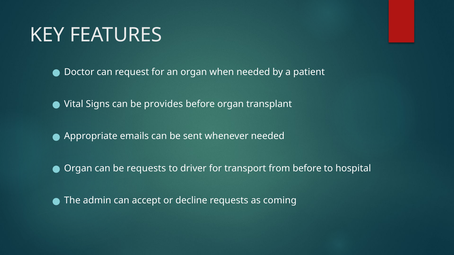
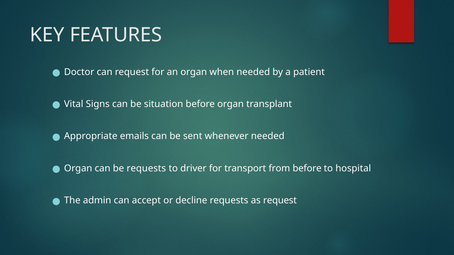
provides: provides -> situation
as coming: coming -> request
